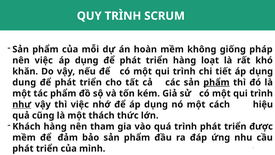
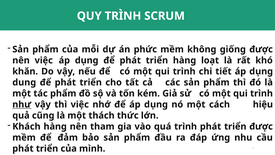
hoàn: hoàn -> phức
giống pháp: pháp -> được
phẩm at (216, 82) underline: present -> none
